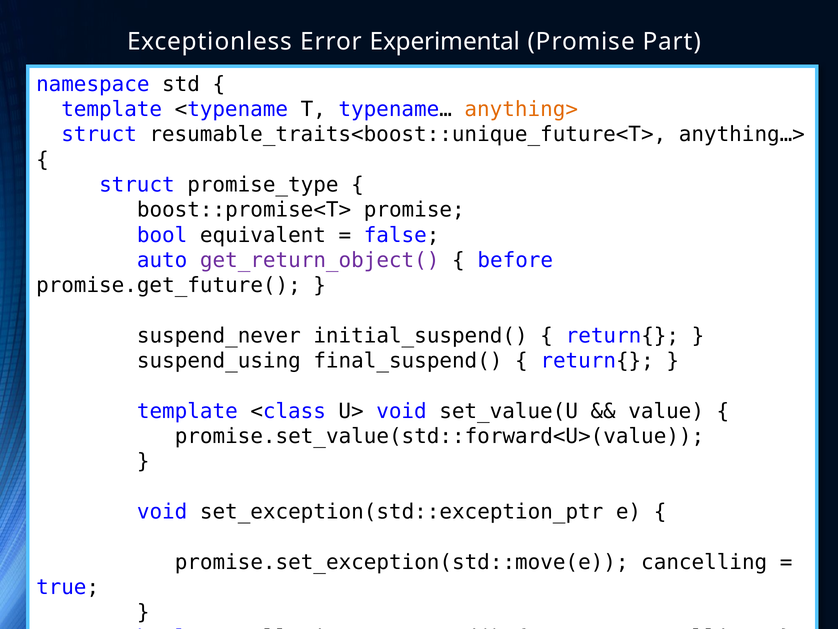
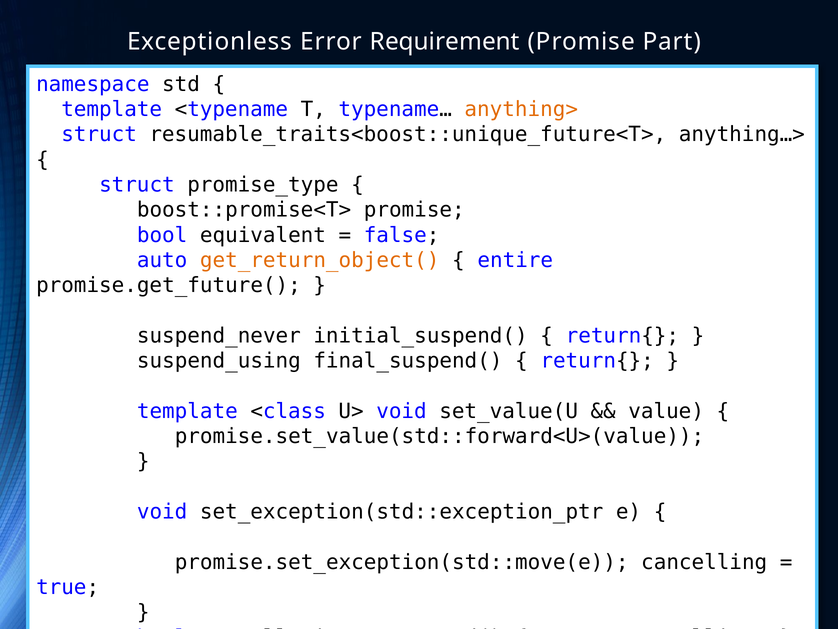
Experimental: Experimental -> Requirement
get_return_object( colour: purple -> orange
before: before -> entire
